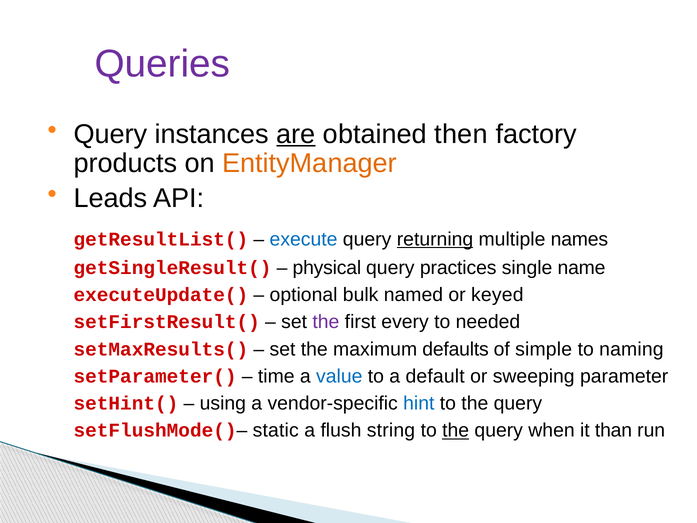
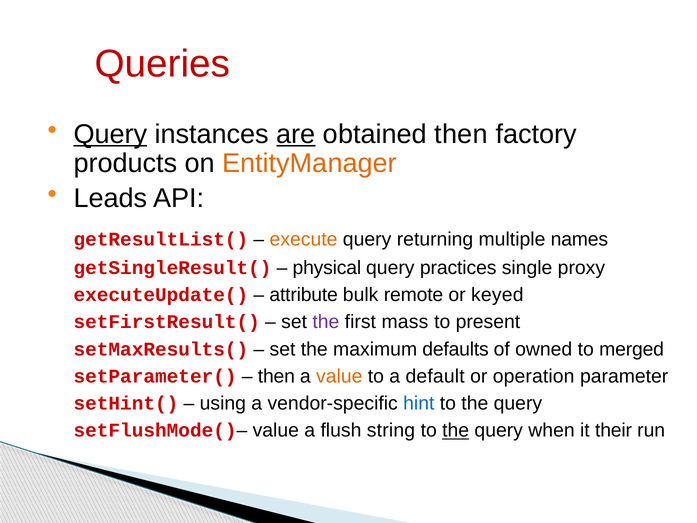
Queries colour: purple -> red
Query at (110, 134) underline: none -> present
execute colour: blue -> orange
returning underline: present -> none
name: name -> proxy
optional: optional -> attribute
named: named -> remote
every: every -> mass
needed: needed -> present
simple: simple -> owned
naming: naming -> merged
time at (276, 376): time -> then
value at (339, 376) colour: blue -> orange
sweeping: sweeping -> operation
setFlushMode()– static: static -> value
than: than -> their
